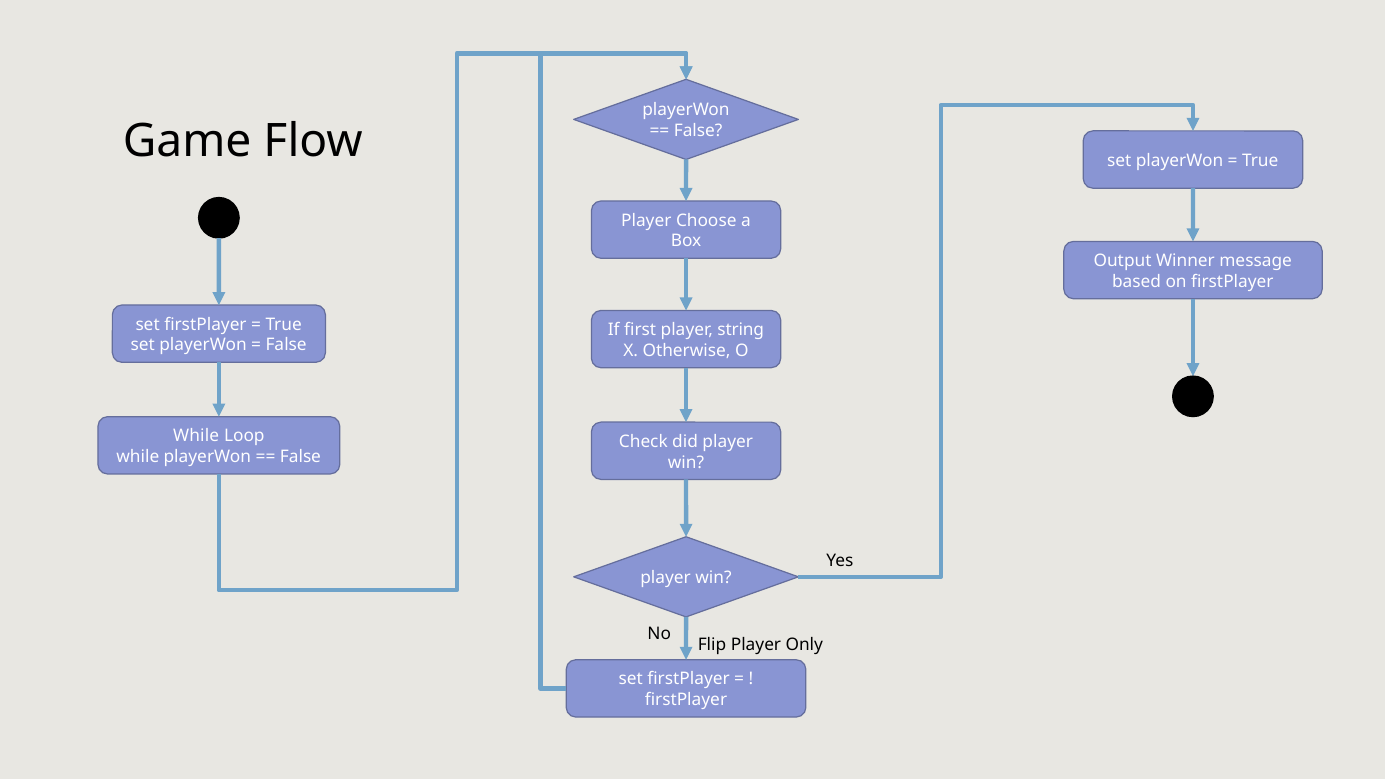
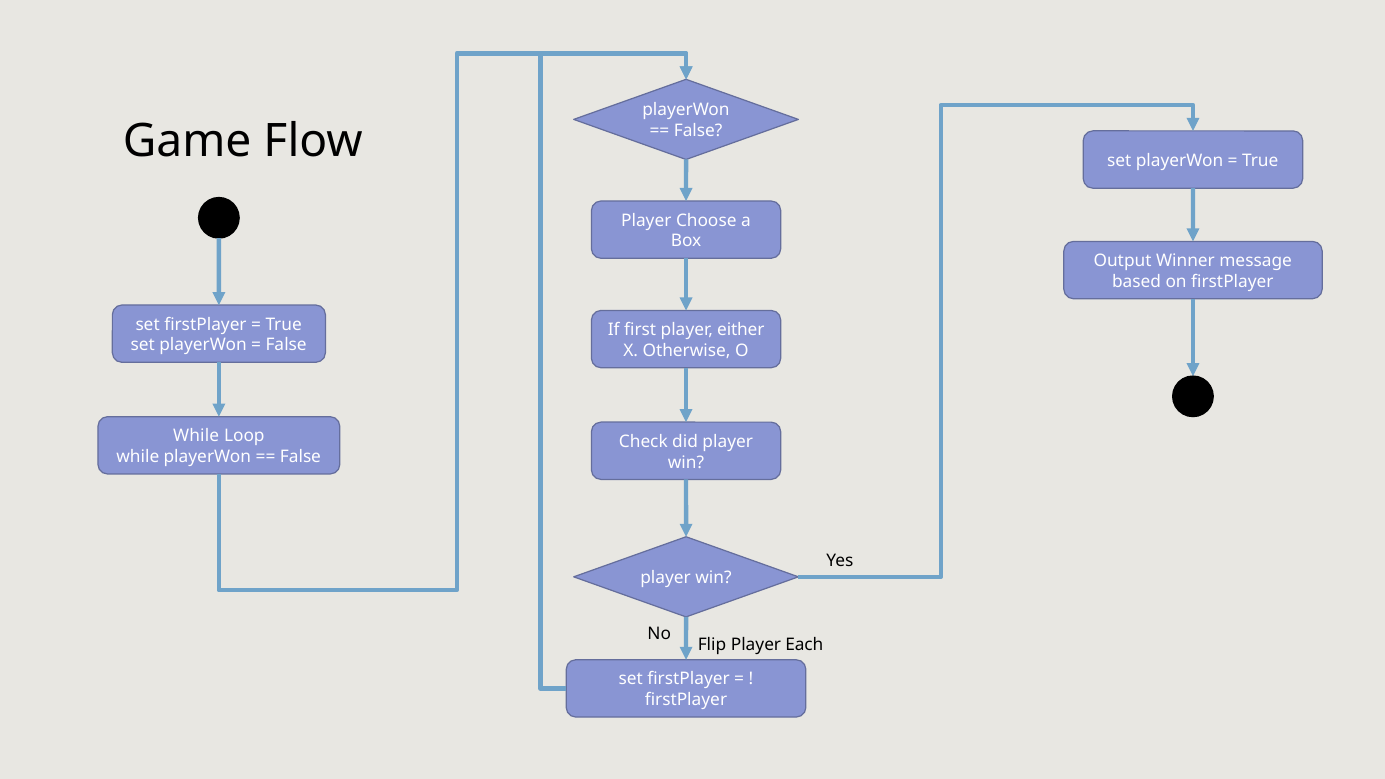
string: string -> either
Only: Only -> Each
